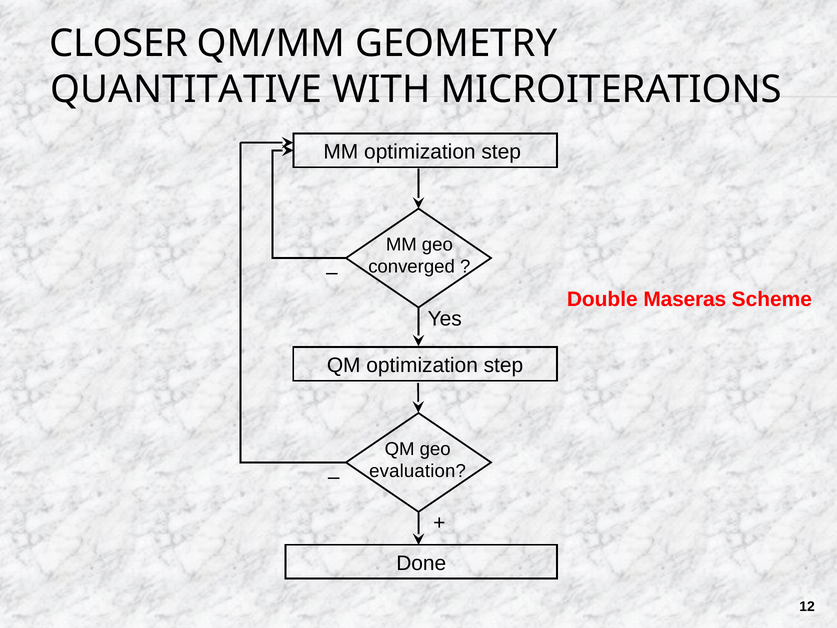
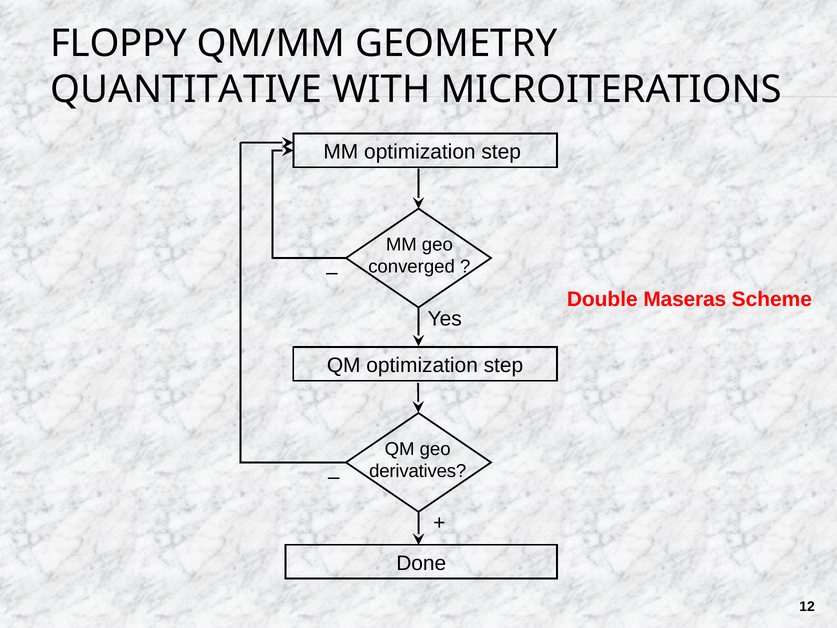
CLOSER: CLOSER -> FLOPPY
evaluation: evaluation -> derivatives
